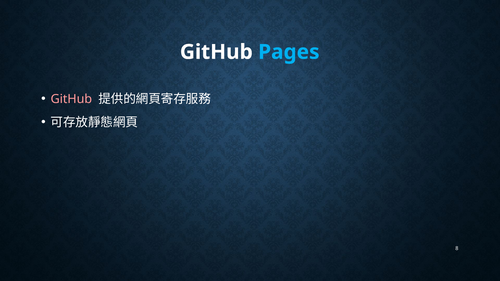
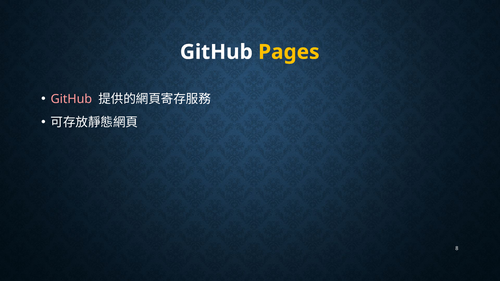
Pages colour: light blue -> yellow
